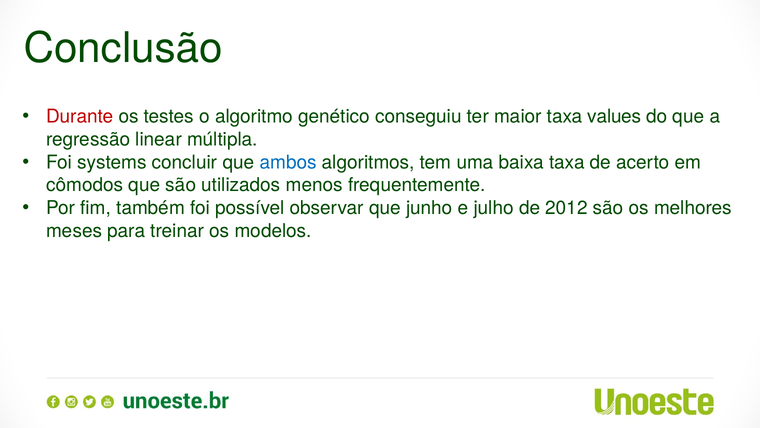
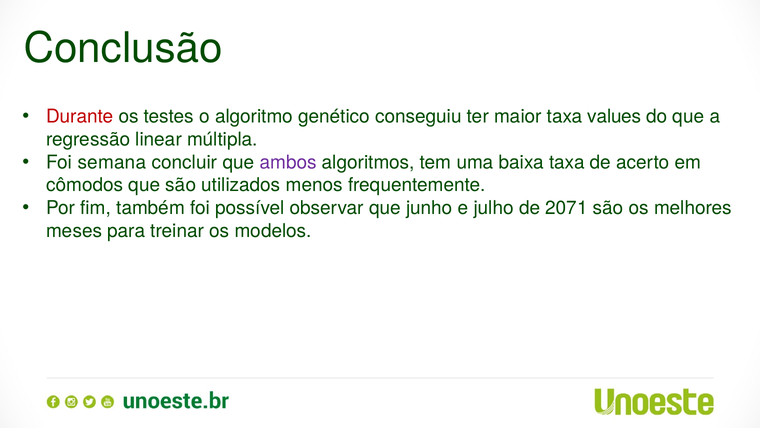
systems: systems -> semana
ambos colour: blue -> purple
2012: 2012 -> 2071
